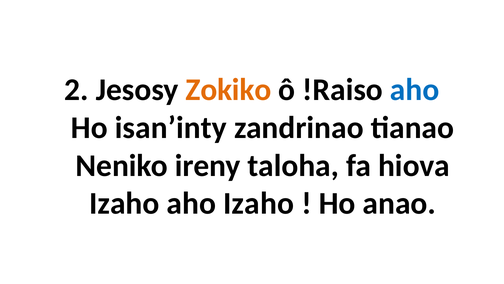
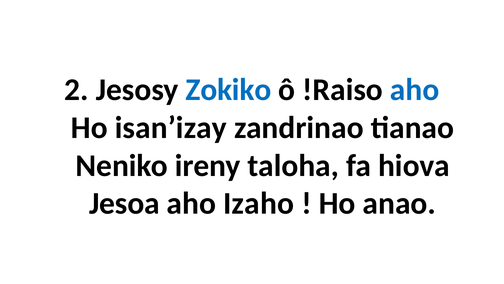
Zokiko colour: orange -> blue
isan’inty: isan’inty -> isan’izay
Izaho at (124, 203): Izaho -> Jesoa
